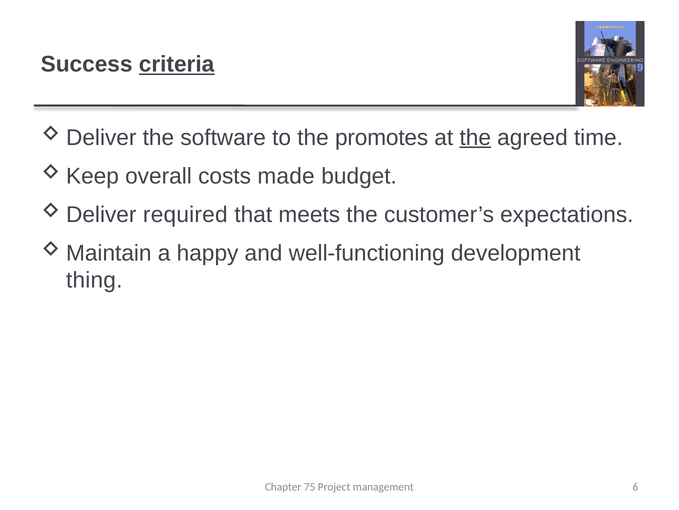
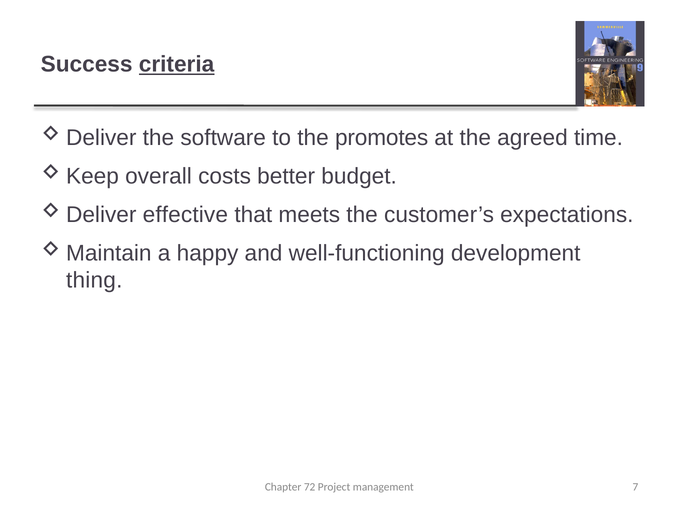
the at (475, 137) underline: present -> none
made: made -> better
required: required -> effective
75: 75 -> 72
6: 6 -> 7
